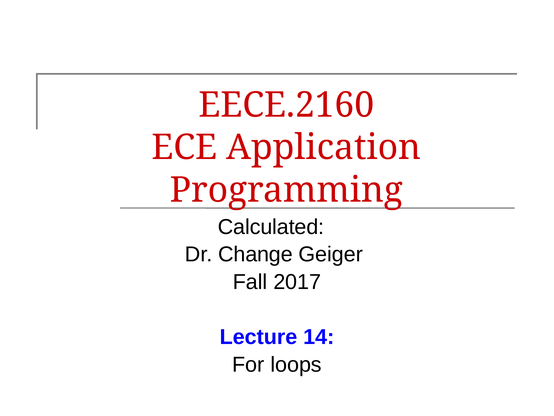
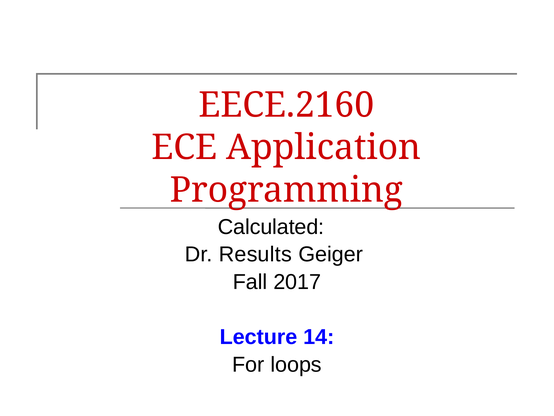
Change: Change -> Results
